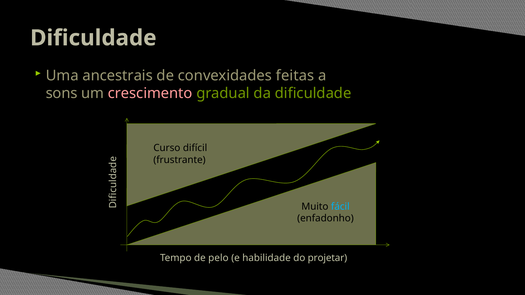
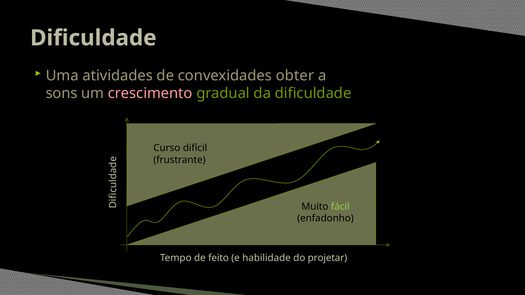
ancestrais: ancestrais -> atividades
feitas: feitas -> obter
fácil colour: light blue -> light green
pelo: pelo -> feito
